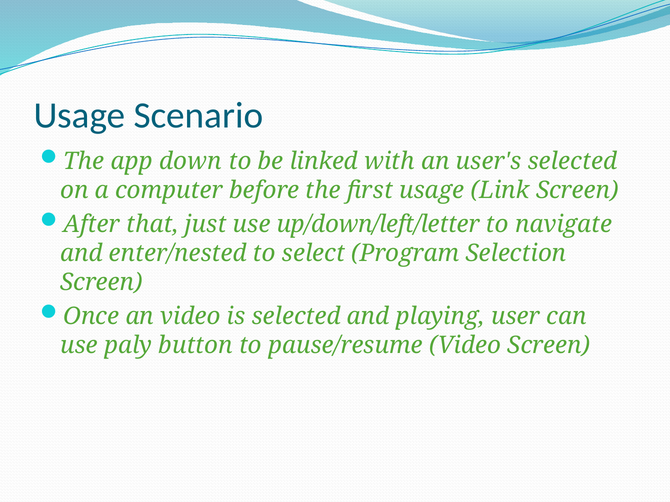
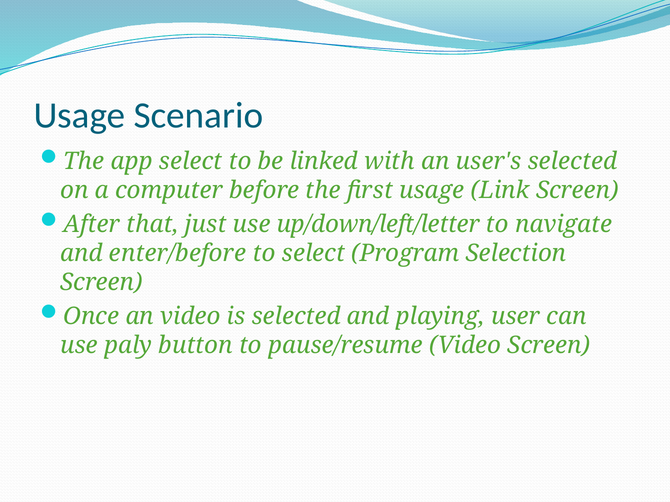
app down: down -> select
enter/nested: enter/nested -> enter/before
